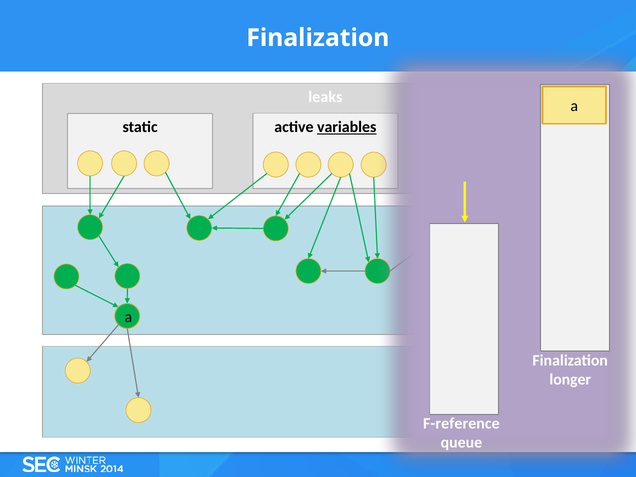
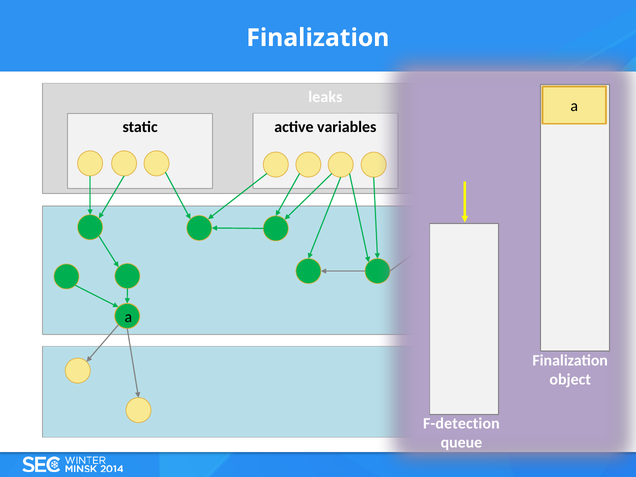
variables underline: present -> none
longer: longer -> object
F-reference: F-reference -> F-detection
